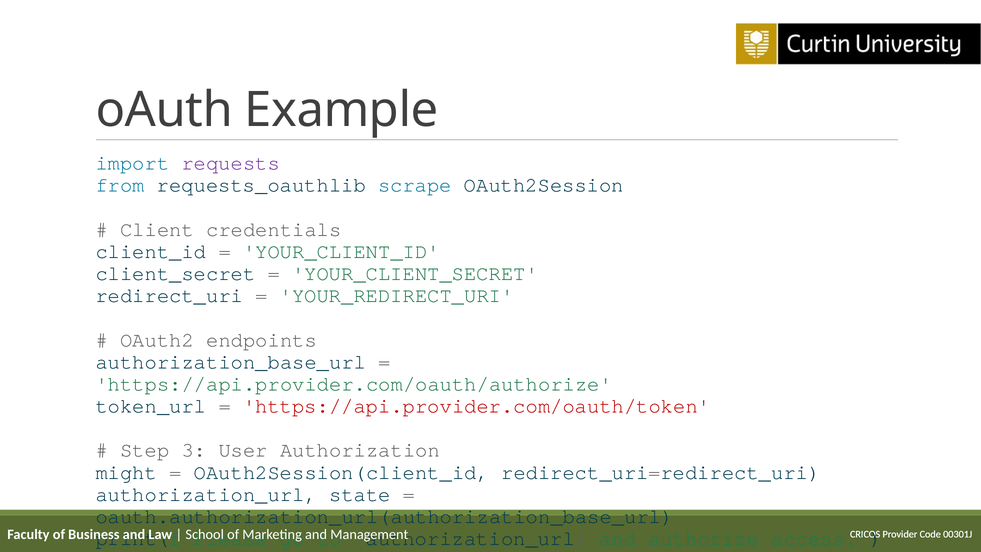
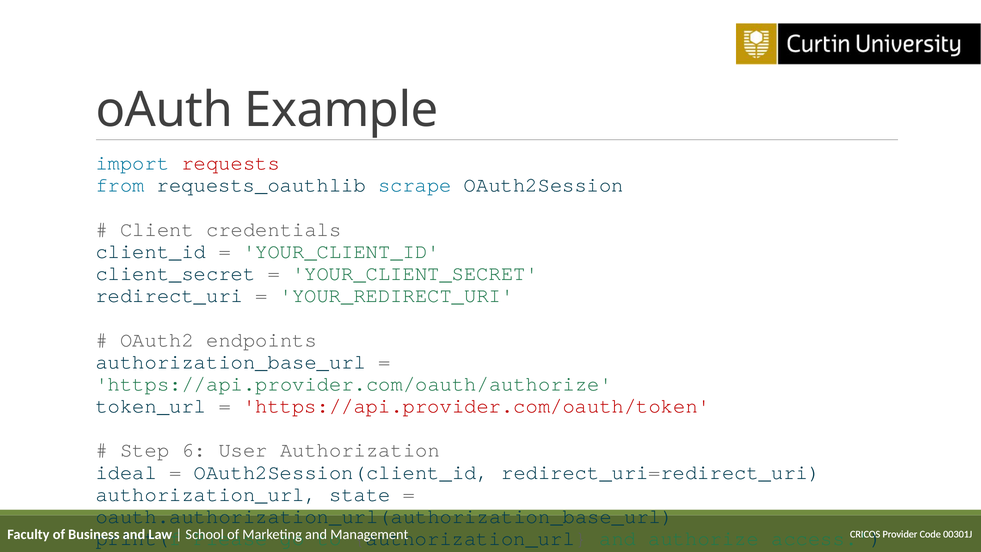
requests colour: purple -> red
3 at (194, 450): 3 -> 6
might: might -> ideal
